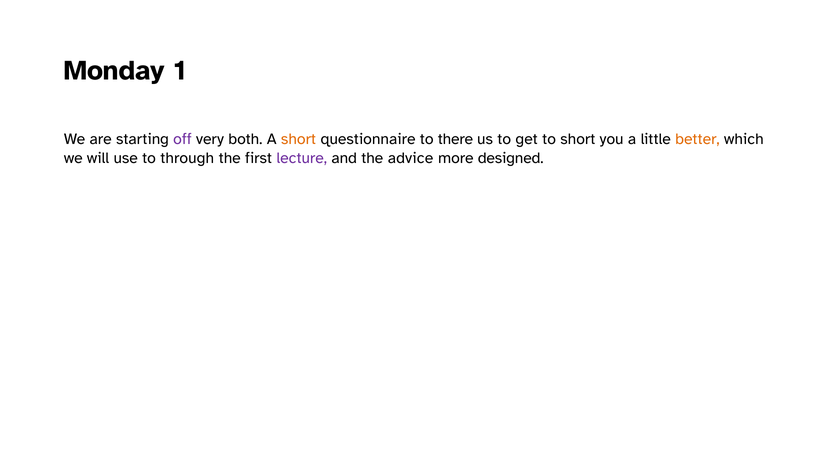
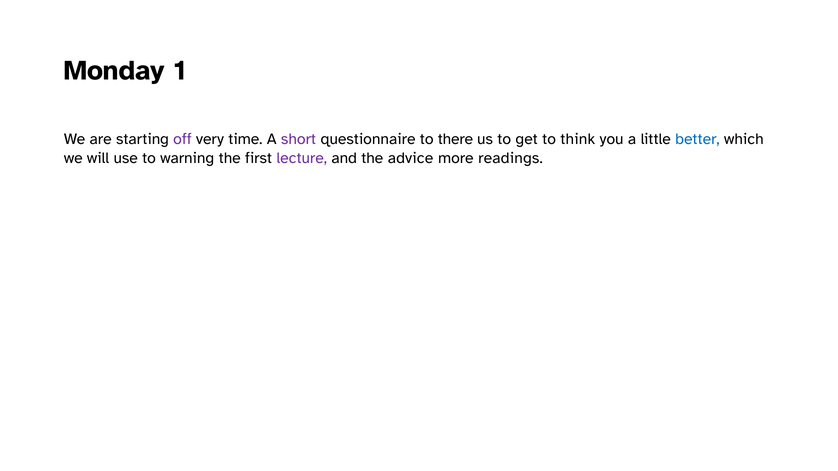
both: both -> time
short at (299, 139) colour: orange -> purple
to short: short -> think
better colour: orange -> blue
through: through -> warning
designed: designed -> readings
